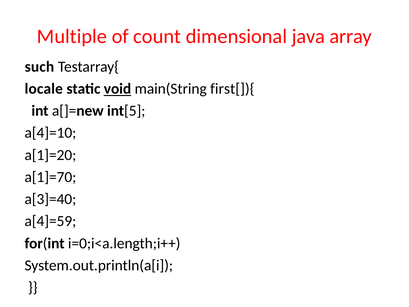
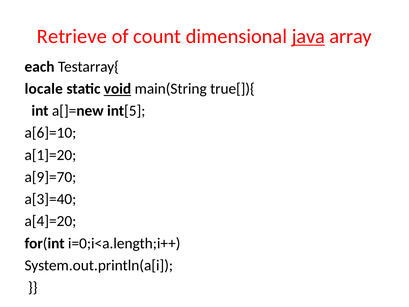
Multiple: Multiple -> Retrieve
java underline: none -> present
such: such -> each
first[]){: first[]){ -> true[]){
a[4]=10: a[4]=10 -> a[6]=10
a[1]=70: a[1]=70 -> a[9]=70
a[4]=59: a[4]=59 -> a[4]=20
